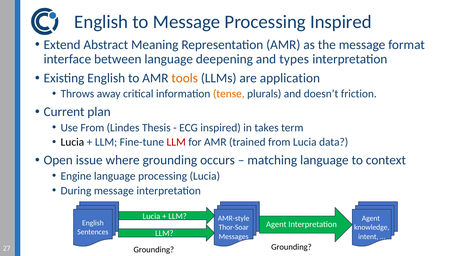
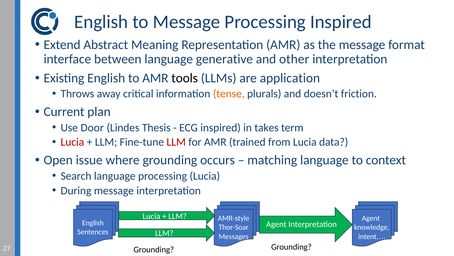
deepening: deepening -> generative
types: types -> other
tools colour: orange -> black
Use From: From -> Door
Lucia at (72, 142) colour: black -> red
Engine: Engine -> Search
